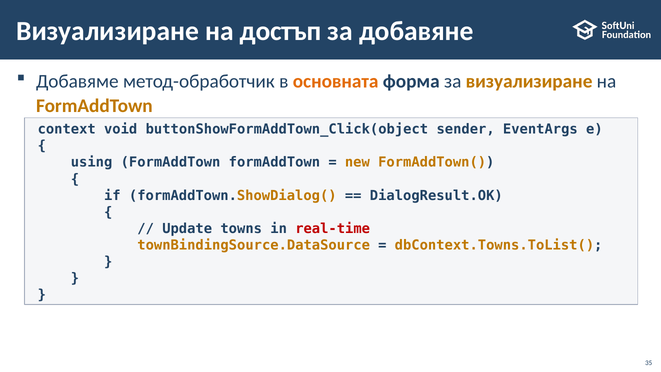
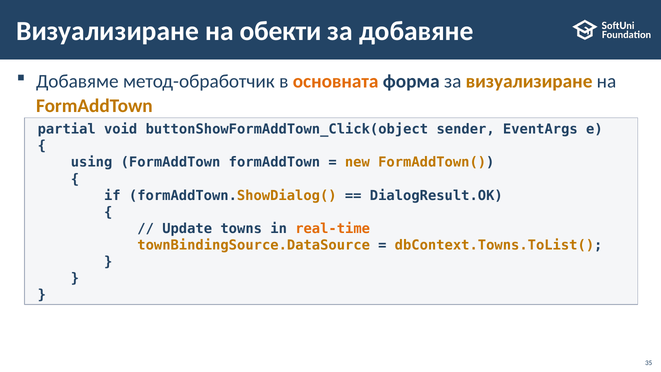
достъп: достъп -> обекти
context: context -> partial
real-time colour: red -> orange
